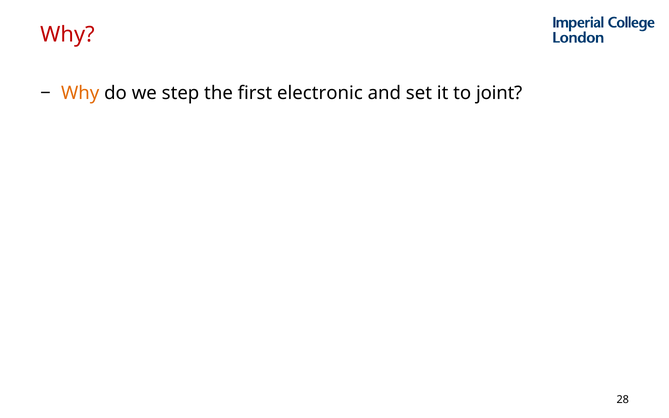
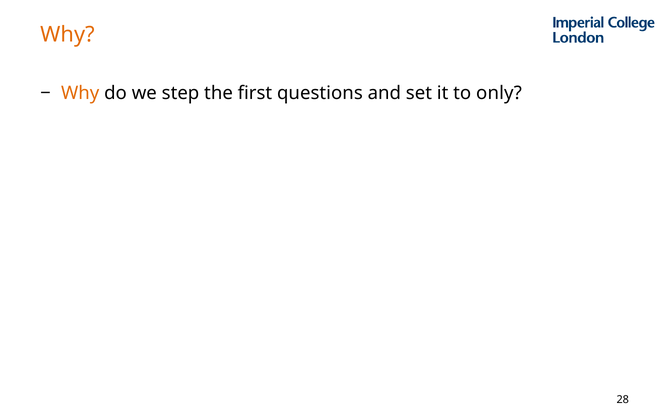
Why at (67, 35) colour: red -> orange
electronic: electronic -> questions
joint: joint -> only
